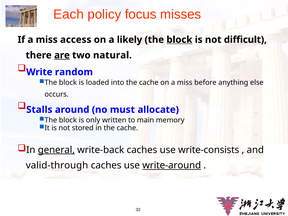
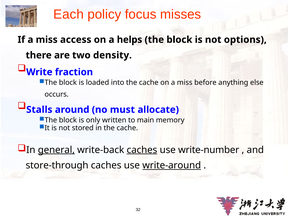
likely: likely -> helps
block at (179, 40) underline: present -> none
difficult: difficult -> options
are underline: present -> none
natural: natural -> density
random: random -> fraction
caches at (142, 150) underline: none -> present
write-consists: write-consists -> write-number
valid-through: valid-through -> store-through
